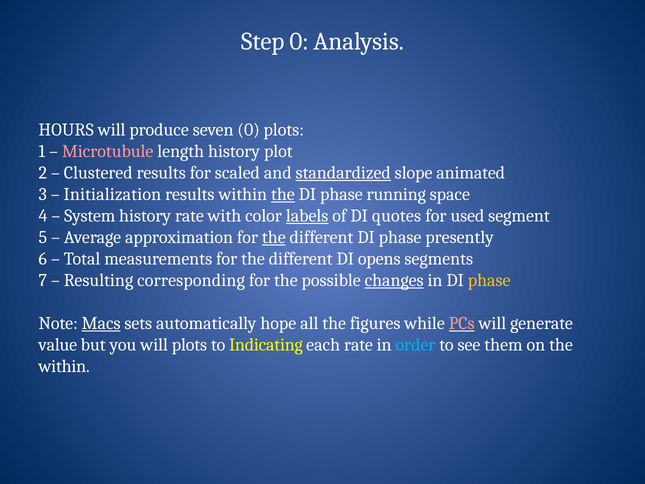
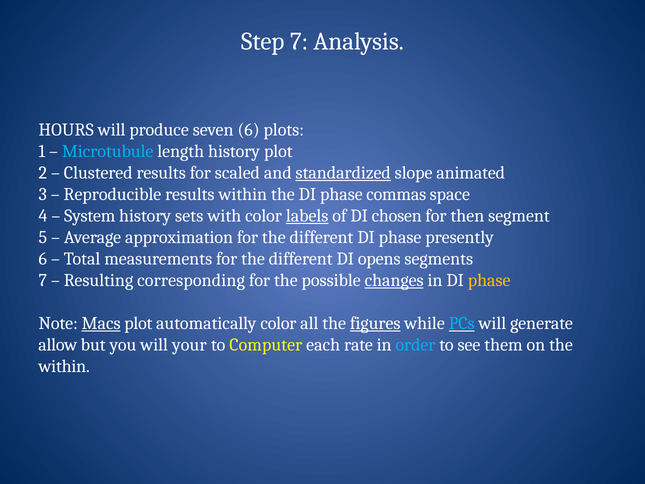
Step 0: 0 -> 7
seven 0: 0 -> 6
Microtubule colour: pink -> light blue
Initialization: Initialization -> Reproducible
the at (283, 194) underline: present -> none
running: running -> commas
history rate: rate -> sets
quotes: quotes -> chosen
used: used -> then
the at (274, 237) underline: present -> none
Macs sets: sets -> plot
automatically hope: hope -> color
figures underline: none -> present
PCs colour: pink -> light blue
value: value -> allow
will plots: plots -> your
Indicating: Indicating -> Computer
